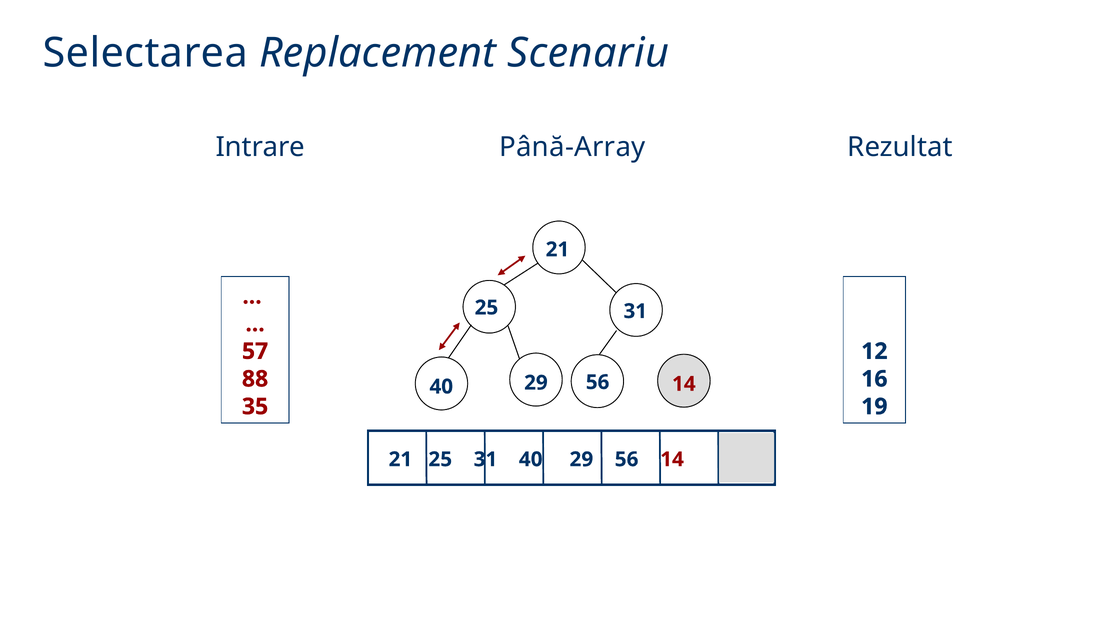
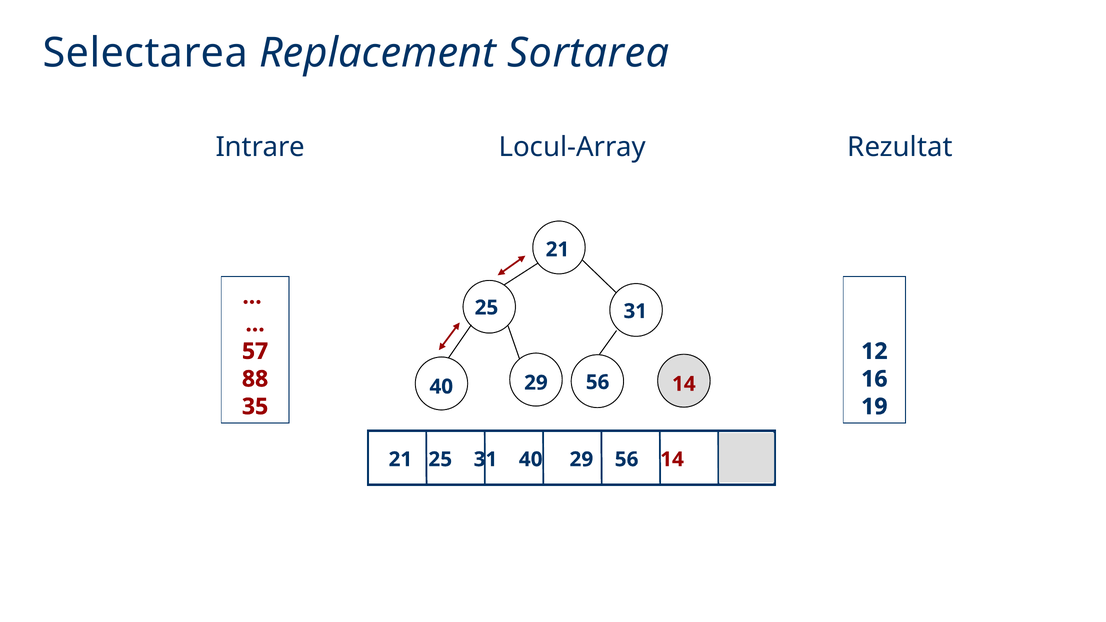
Scenariu: Scenariu -> Sortarea
Până-Array: Până-Array -> Locul-Array
